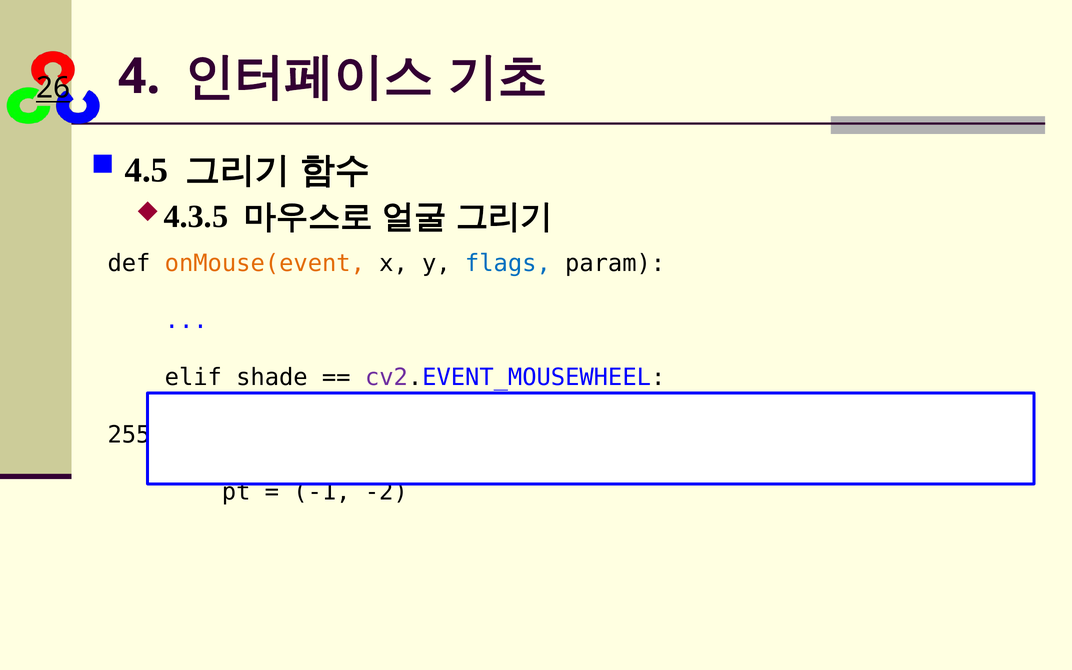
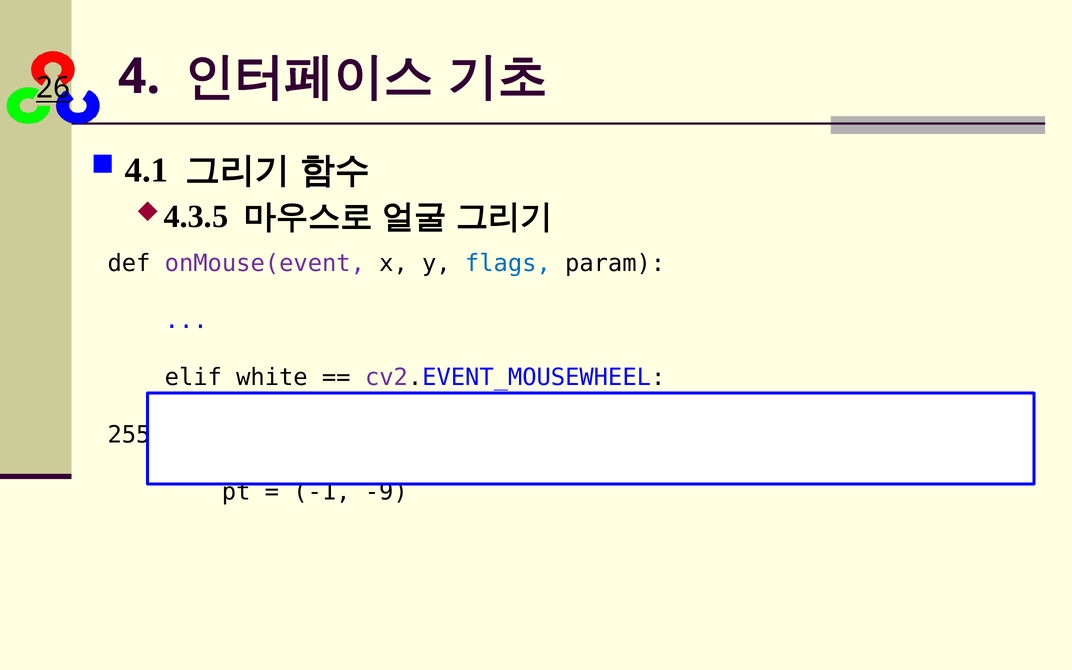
4.5: 4.5 -> 4.1
onMouse(event colour: orange -> purple
shade: shade -> white
-2: -2 -> -9
